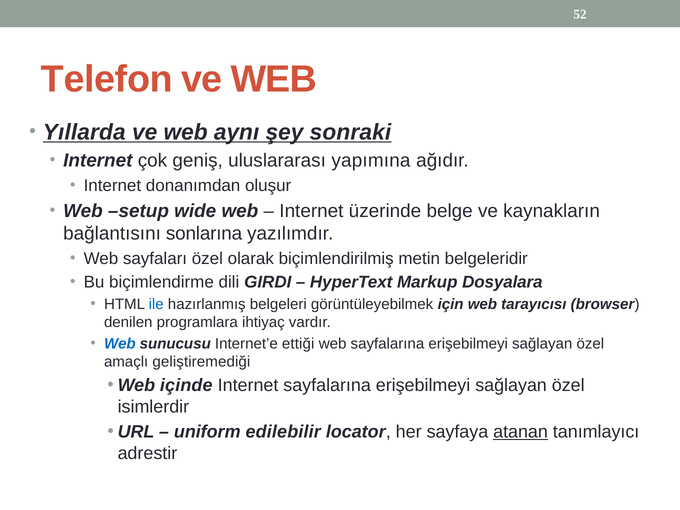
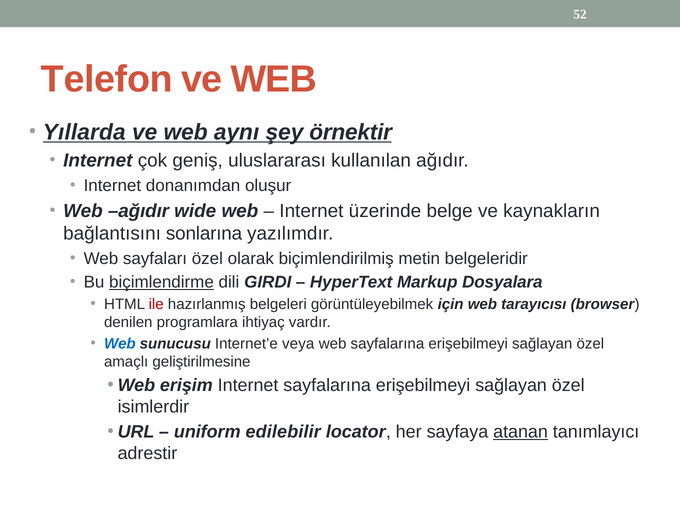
sonraki: sonraki -> örnektir
yapımına: yapımına -> kullanılan
Web setup: setup -> ağıdır
biçimlendirme underline: none -> present
ile colour: blue -> red
ettiği: ettiği -> veya
geliştiremediği: geliştiremediği -> geliştirilmesine
içinde: içinde -> erişim
